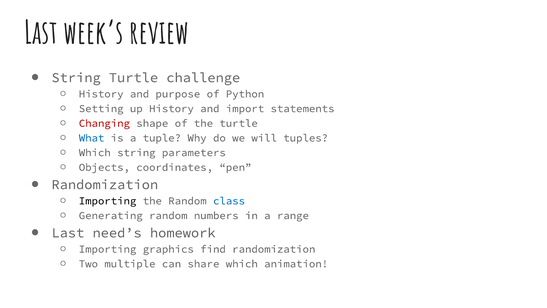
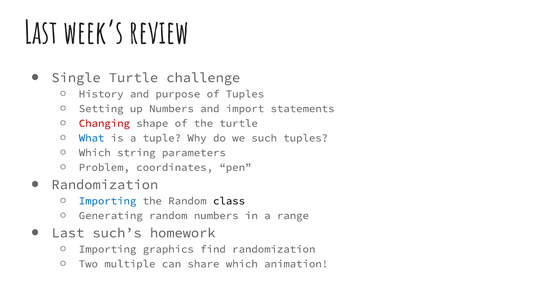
String at (76, 78): String -> Single
of Python: Python -> Tuples
up History: History -> Numbers
will: will -> such
Objects: Objects -> Problem
Importing at (108, 201) colour: black -> blue
class colour: blue -> black
need’s: need’s -> such’s
